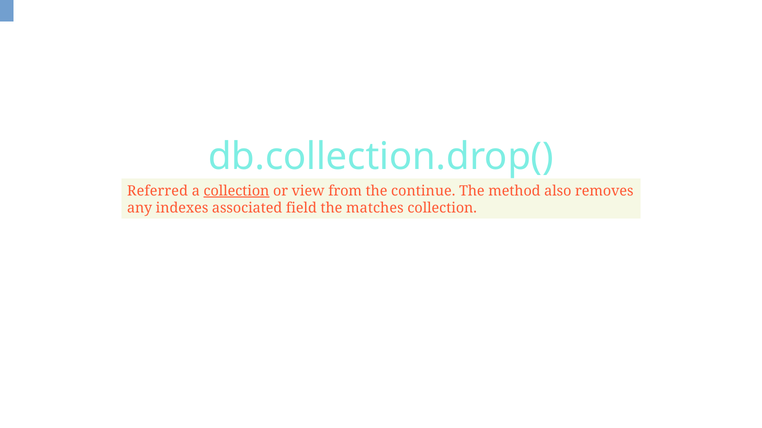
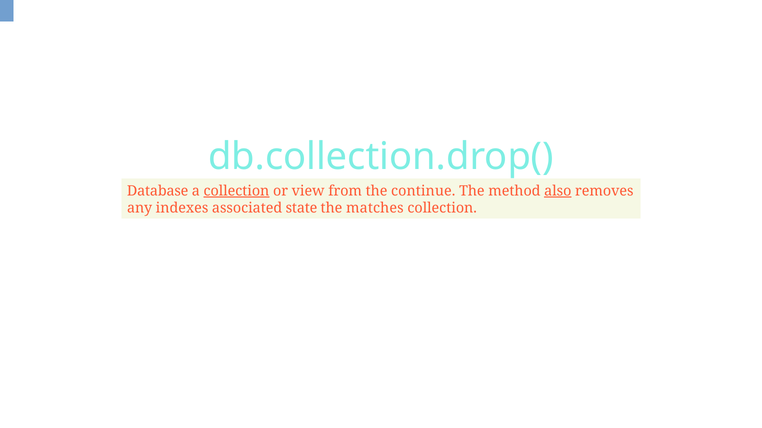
Referred: Referred -> Database
also underline: none -> present
field: field -> state
